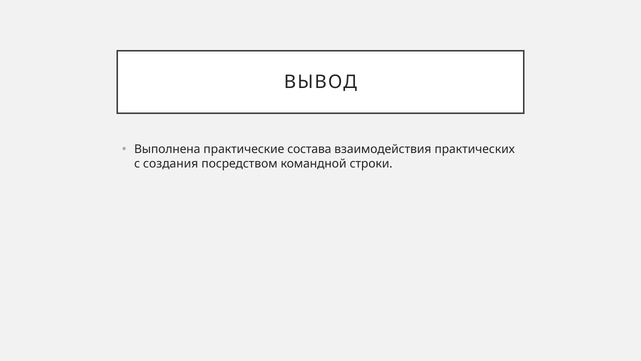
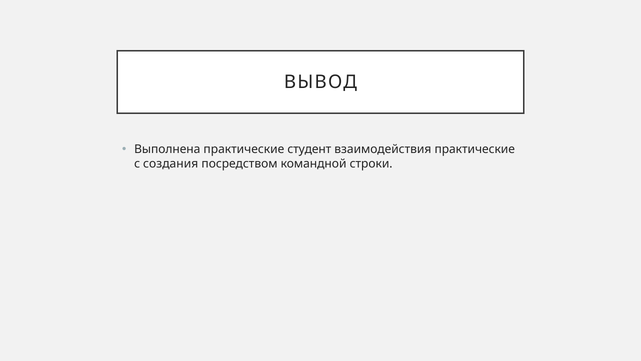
состава: состава -> студент
взаимодействия практических: практических -> практические
